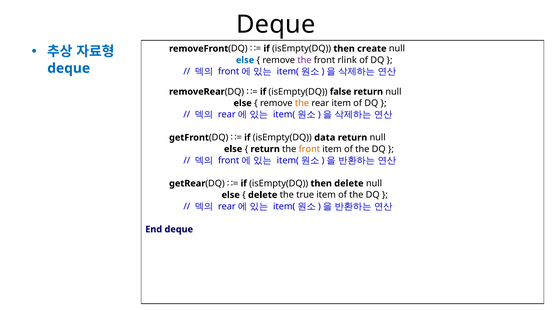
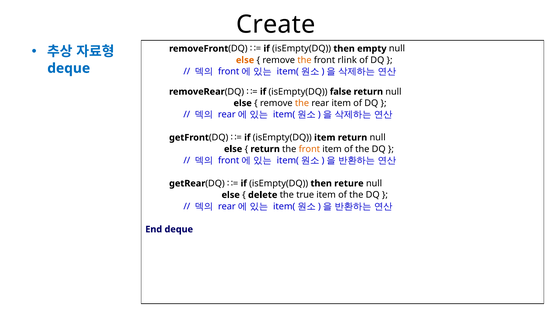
Deque at (276, 25): Deque -> Create
create: create -> empty
else at (245, 60) colour: blue -> orange
the at (304, 60) colour: purple -> orange
isEmpty(DQ data: data -> item
then delete: delete -> reture
